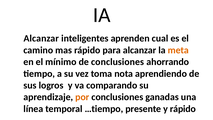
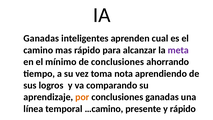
Alcanzar at (41, 38): Alcanzar -> Ganadas
meta colour: orange -> purple
…tiempo: …tiempo -> …camino
